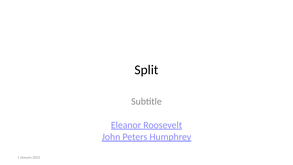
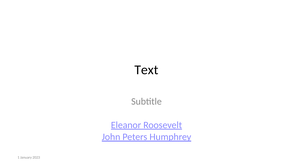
Split: Split -> Text
